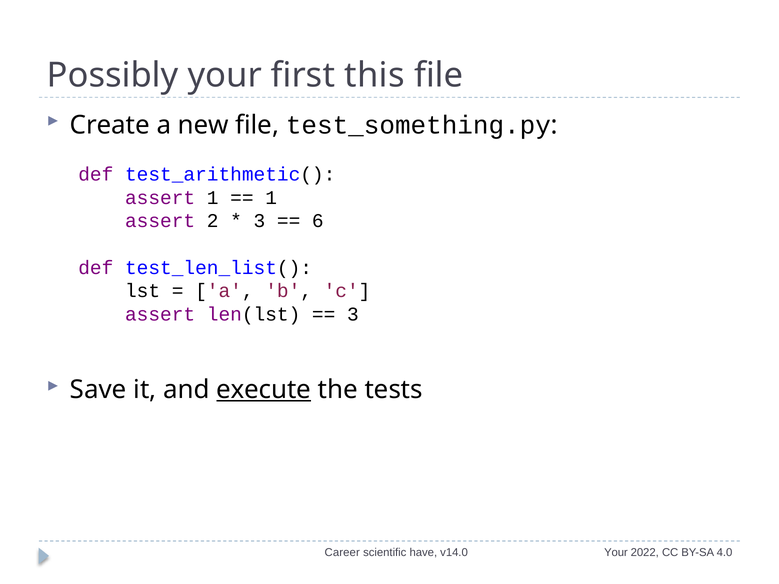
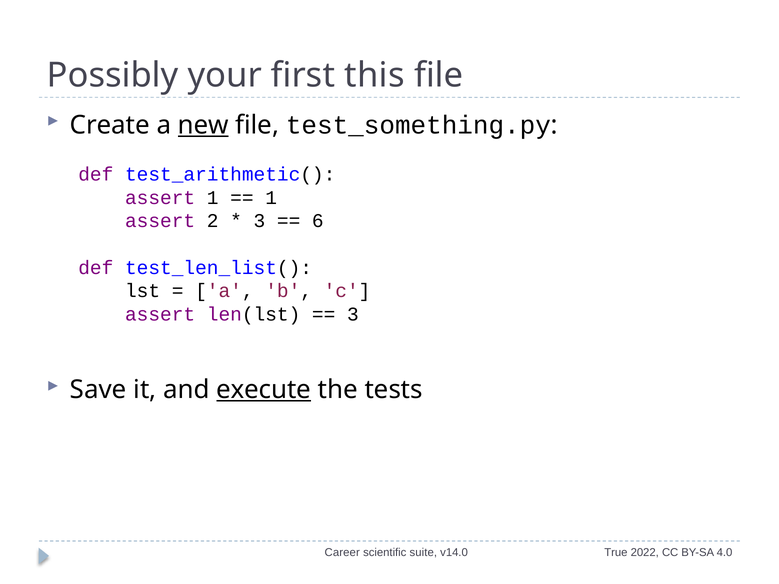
new underline: none -> present
have: have -> suite
Your at (616, 553): Your -> True
